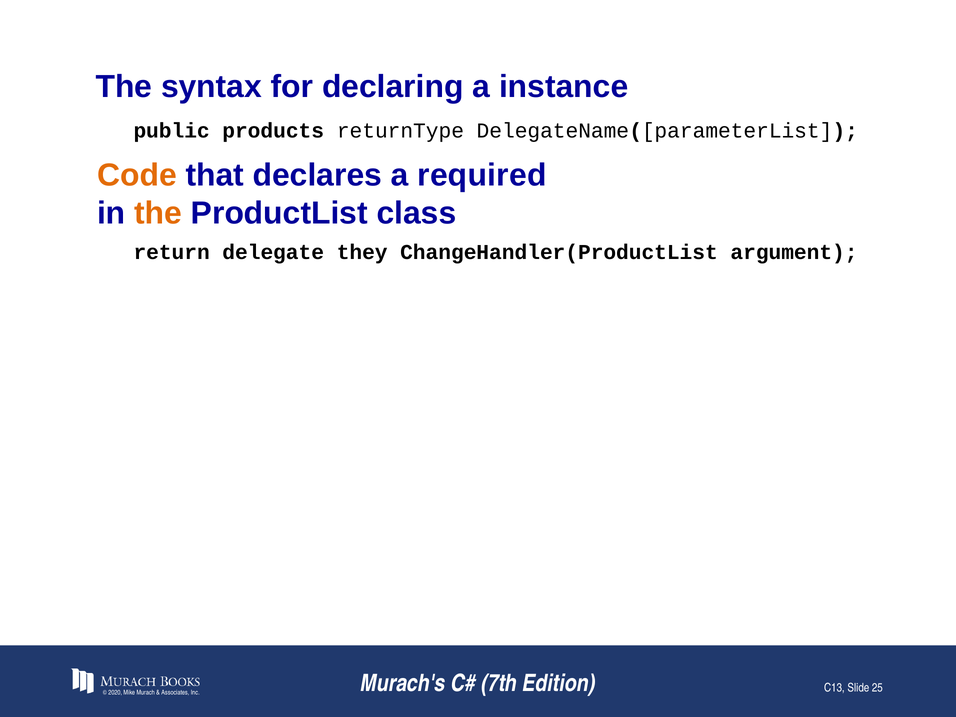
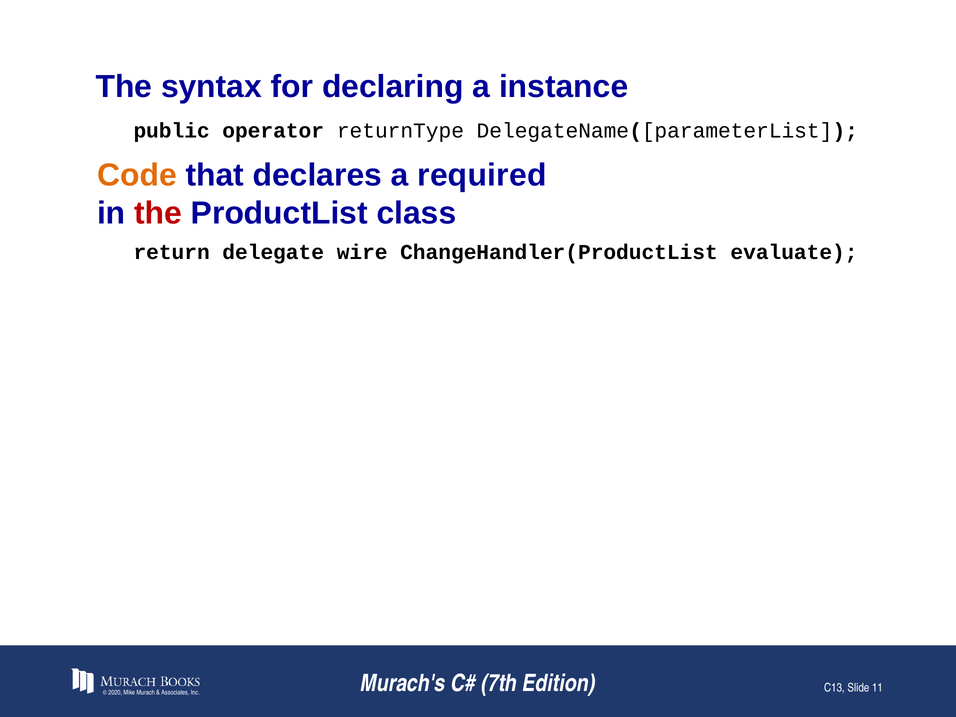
products: products -> operator
the at (158, 213) colour: orange -> red
they: they -> wire
argument: argument -> evaluate
25: 25 -> 11
